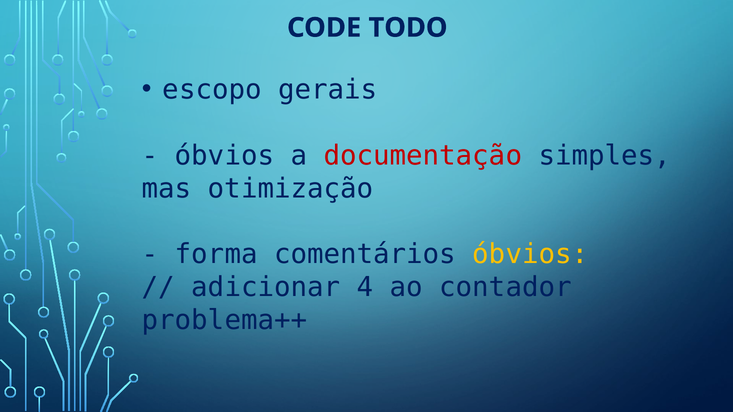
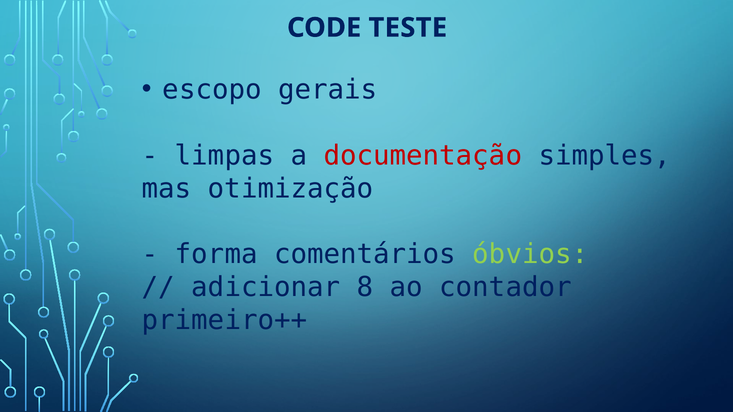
TODO: TODO -> TESTE
óbvios at (225, 156): óbvios -> limpas
óbvios at (530, 255) colour: yellow -> light green
4: 4 -> 8
problema++: problema++ -> primeiro++
